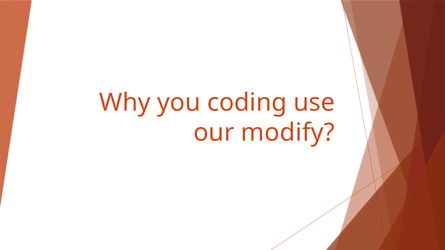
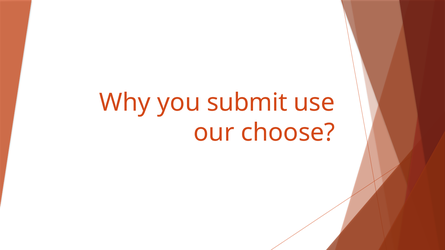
coding: coding -> submit
modify: modify -> choose
